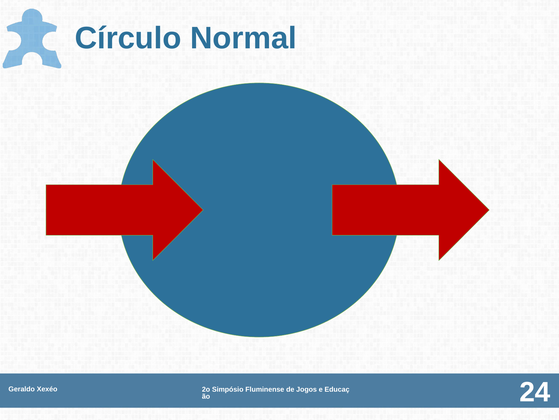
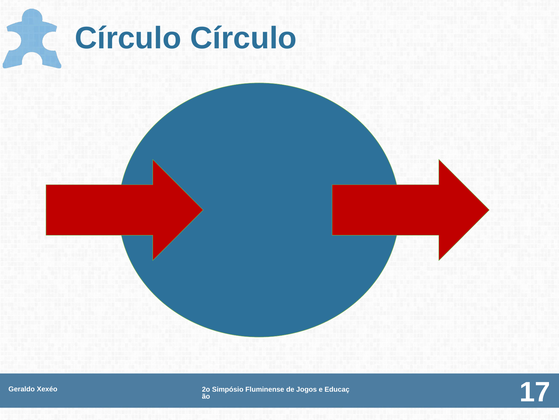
Círculo Normal: Normal -> Círculo
24: 24 -> 17
